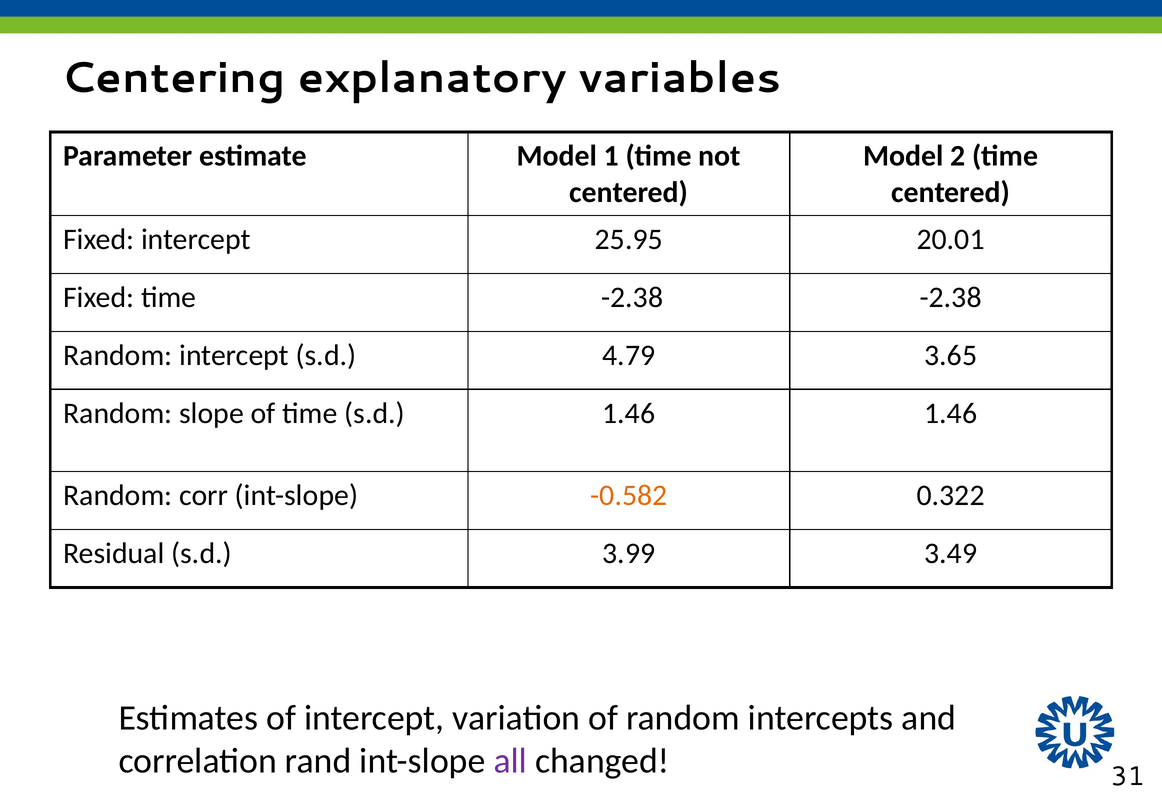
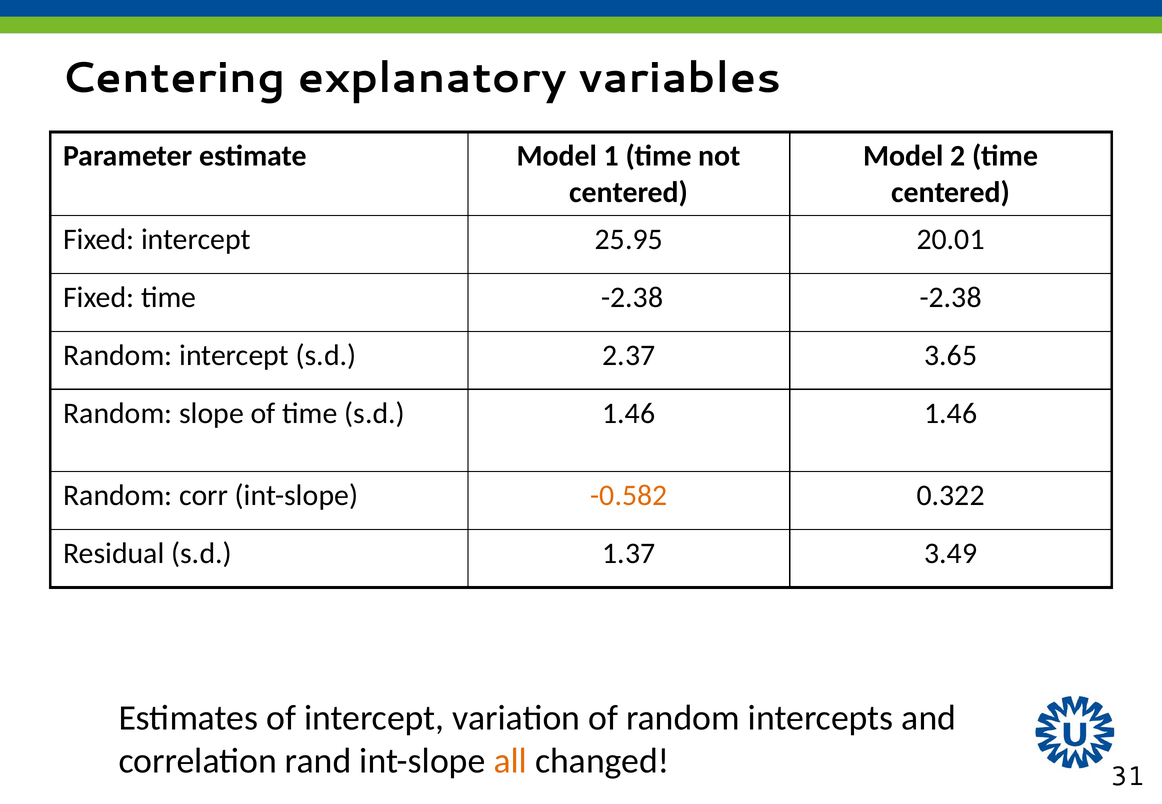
4.79: 4.79 -> 2.37
3.99: 3.99 -> 1.37
all colour: purple -> orange
